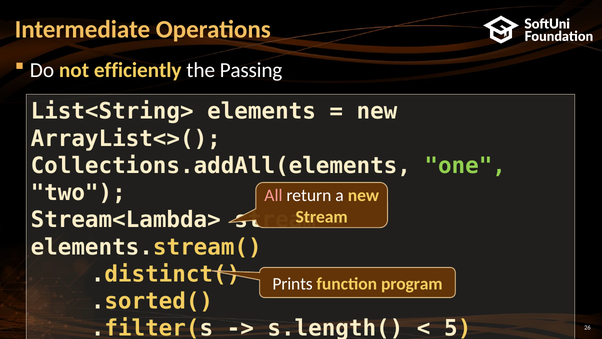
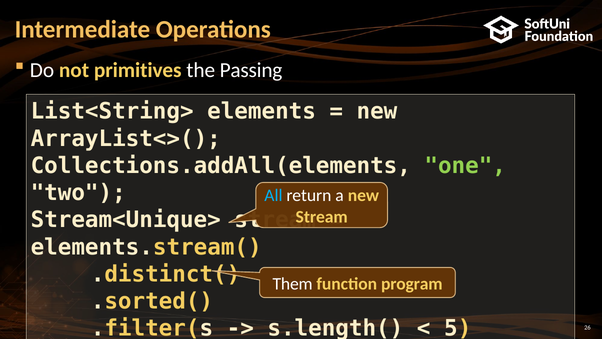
efficiently: efficiently -> primitives
All colour: pink -> light blue
Stream<Lambda>: Stream<Lambda> -> Stream<Unique>
Prints: Prints -> Them
